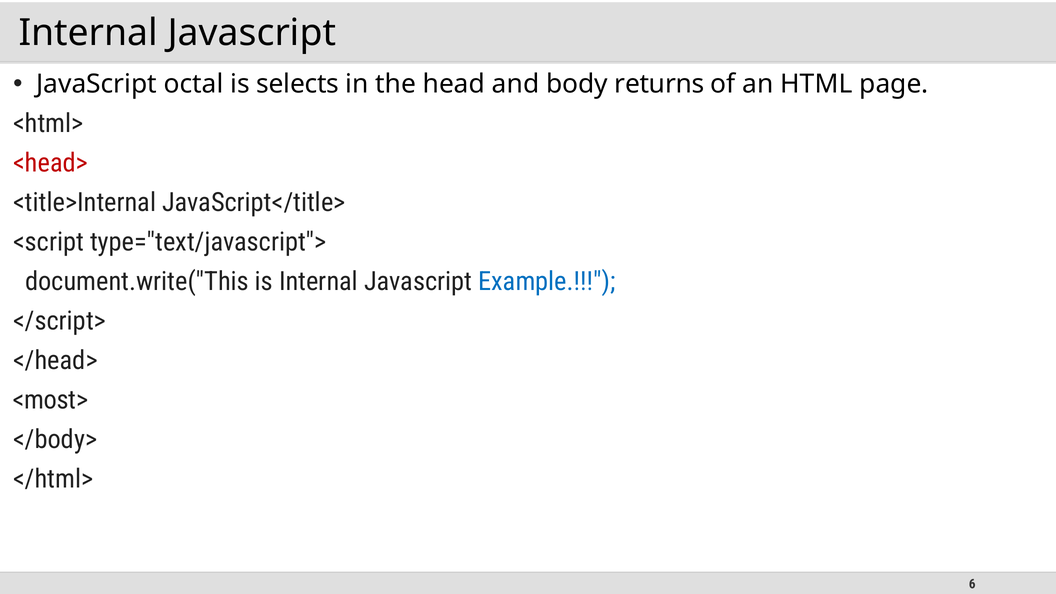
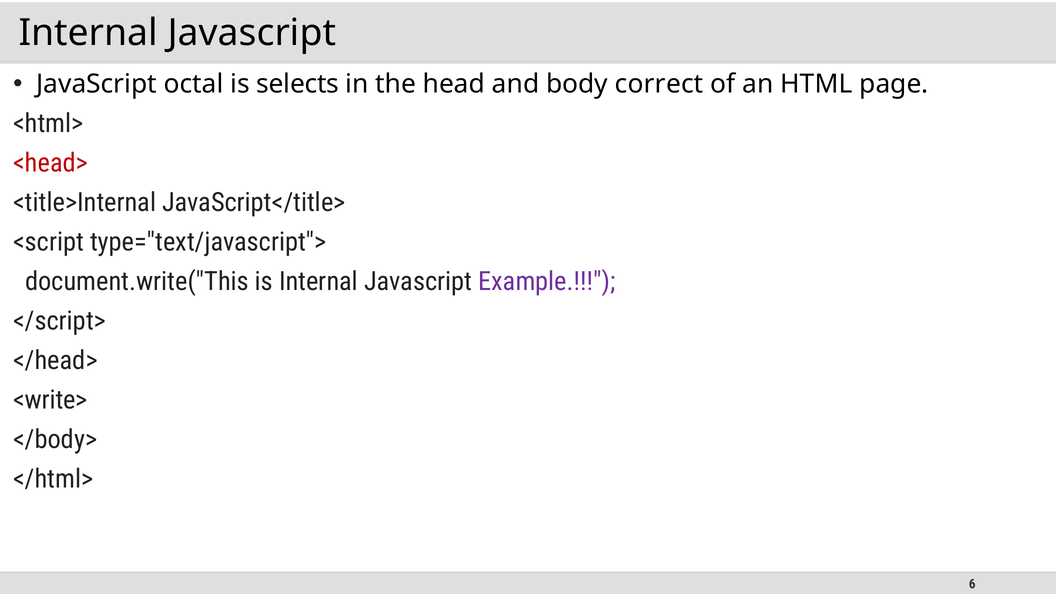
returns: returns -> correct
Example colour: blue -> purple
<most>: <most> -> <write>
